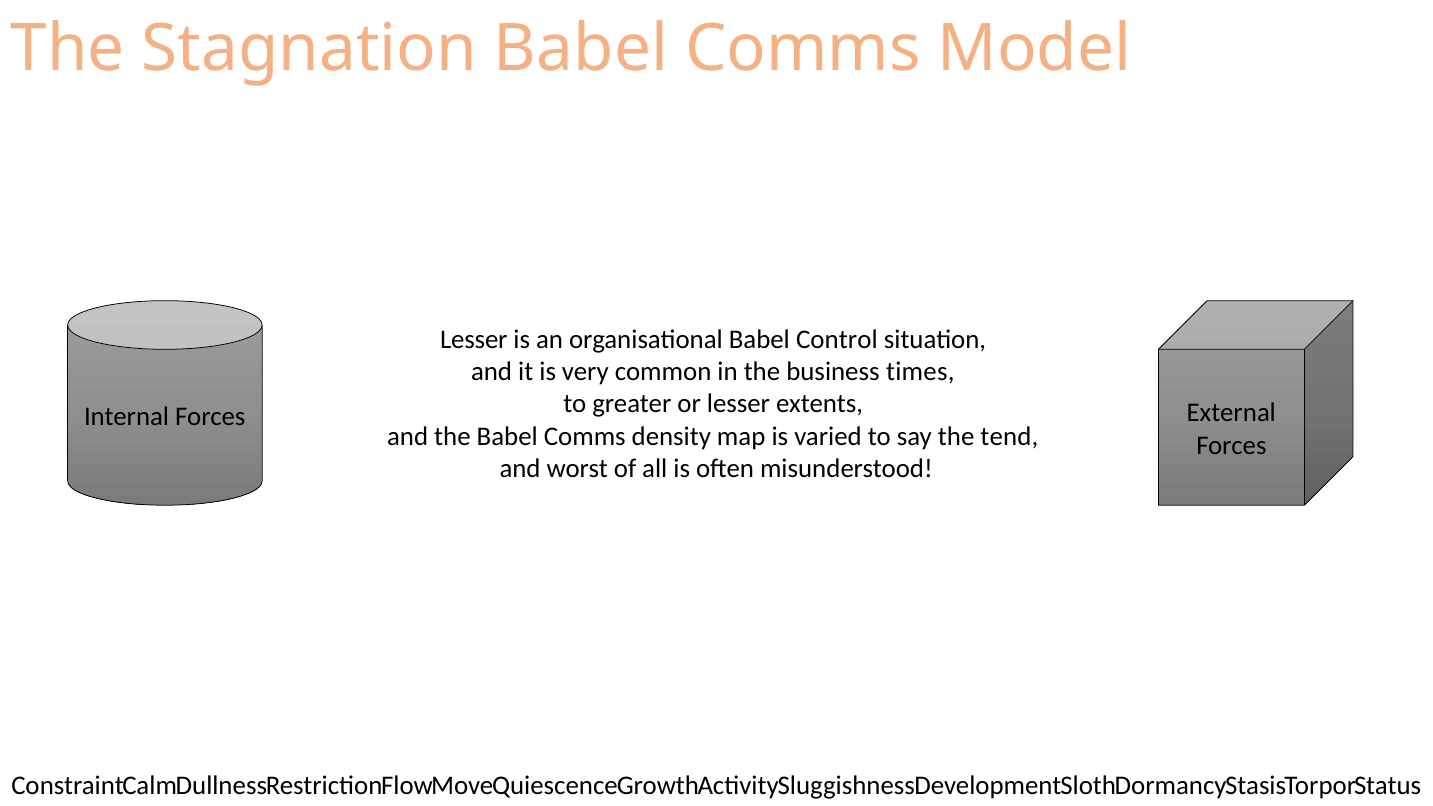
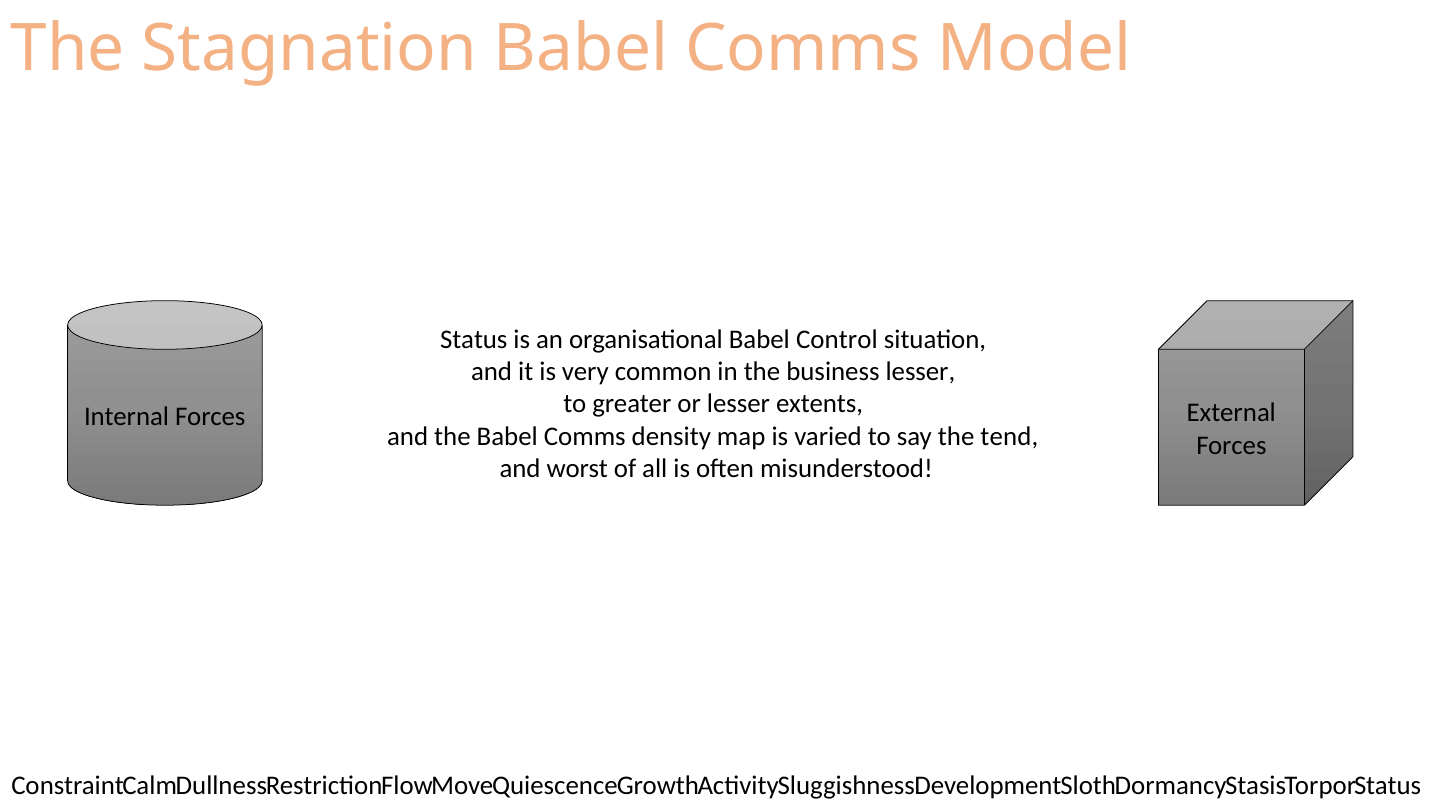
Lesser at (474, 339): Lesser -> Status
business times: times -> lesser
